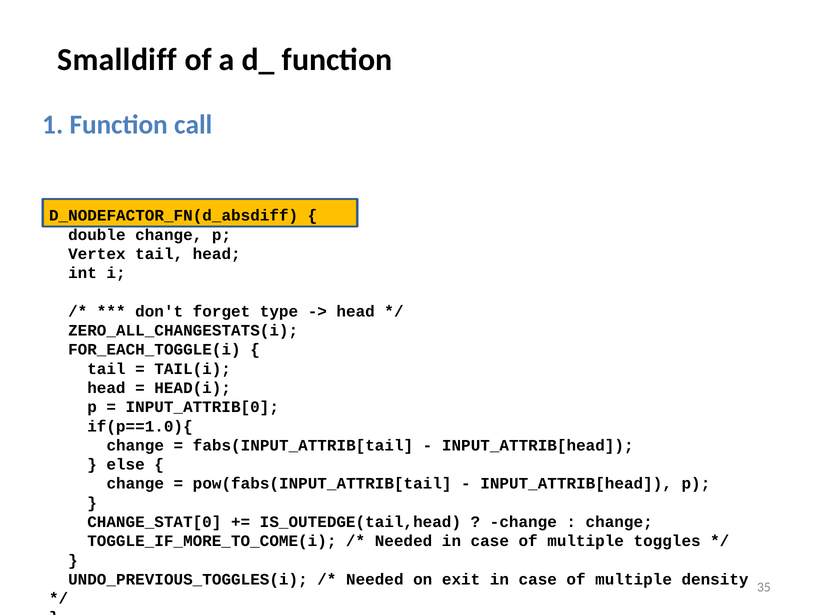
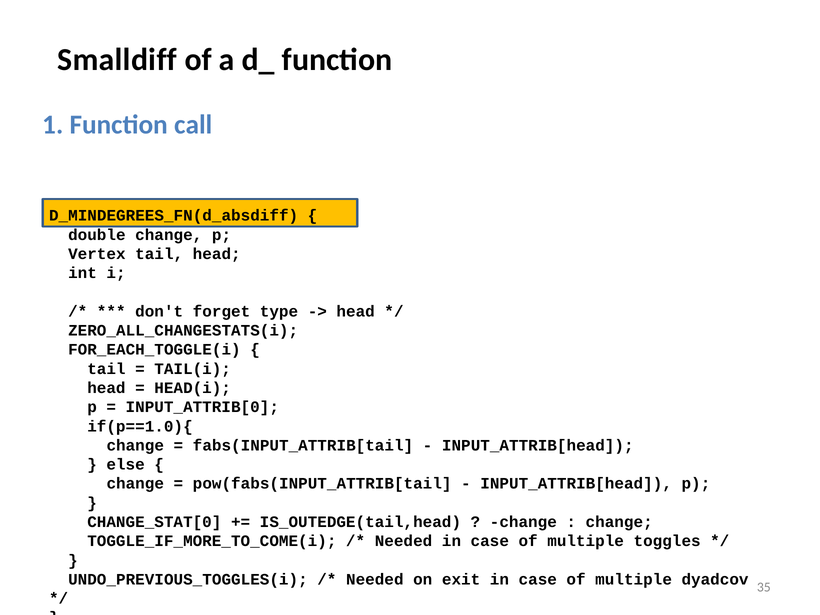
D_NODEFACTOR_FN(d_absdiff: D_NODEFACTOR_FN(d_absdiff -> D_MINDEGREES_FN(d_absdiff
density: density -> dyadcov
